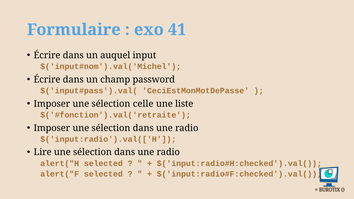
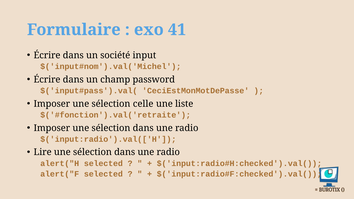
auquel: auquel -> société
